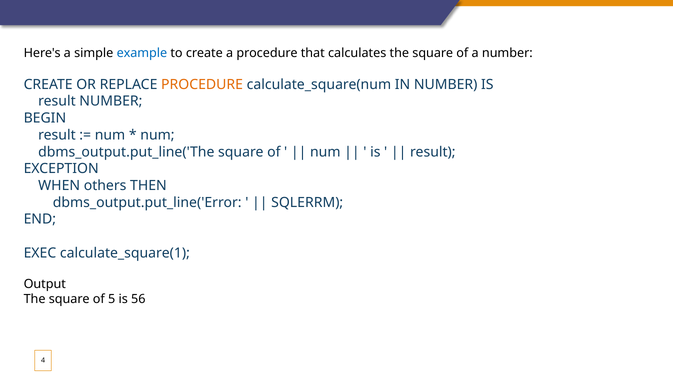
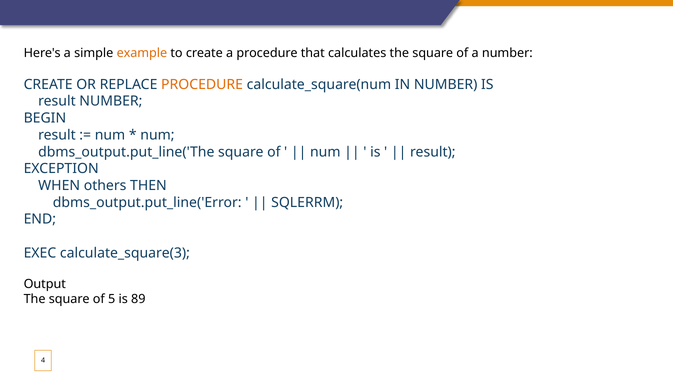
example colour: blue -> orange
calculate_square(1: calculate_square(1 -> calculate_square(3
56: 56 -> 89
